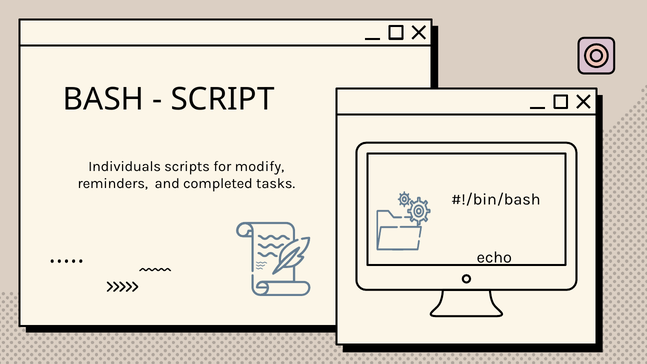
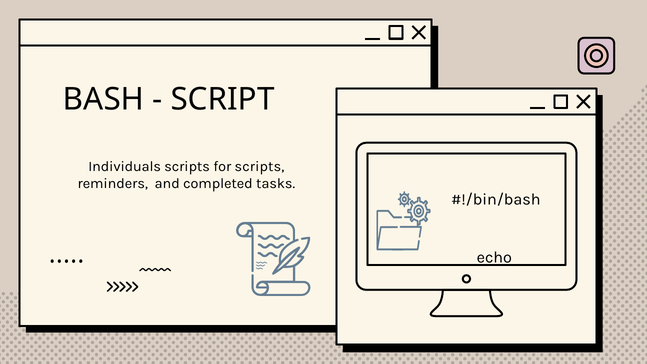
for modify: modify -> scripts
